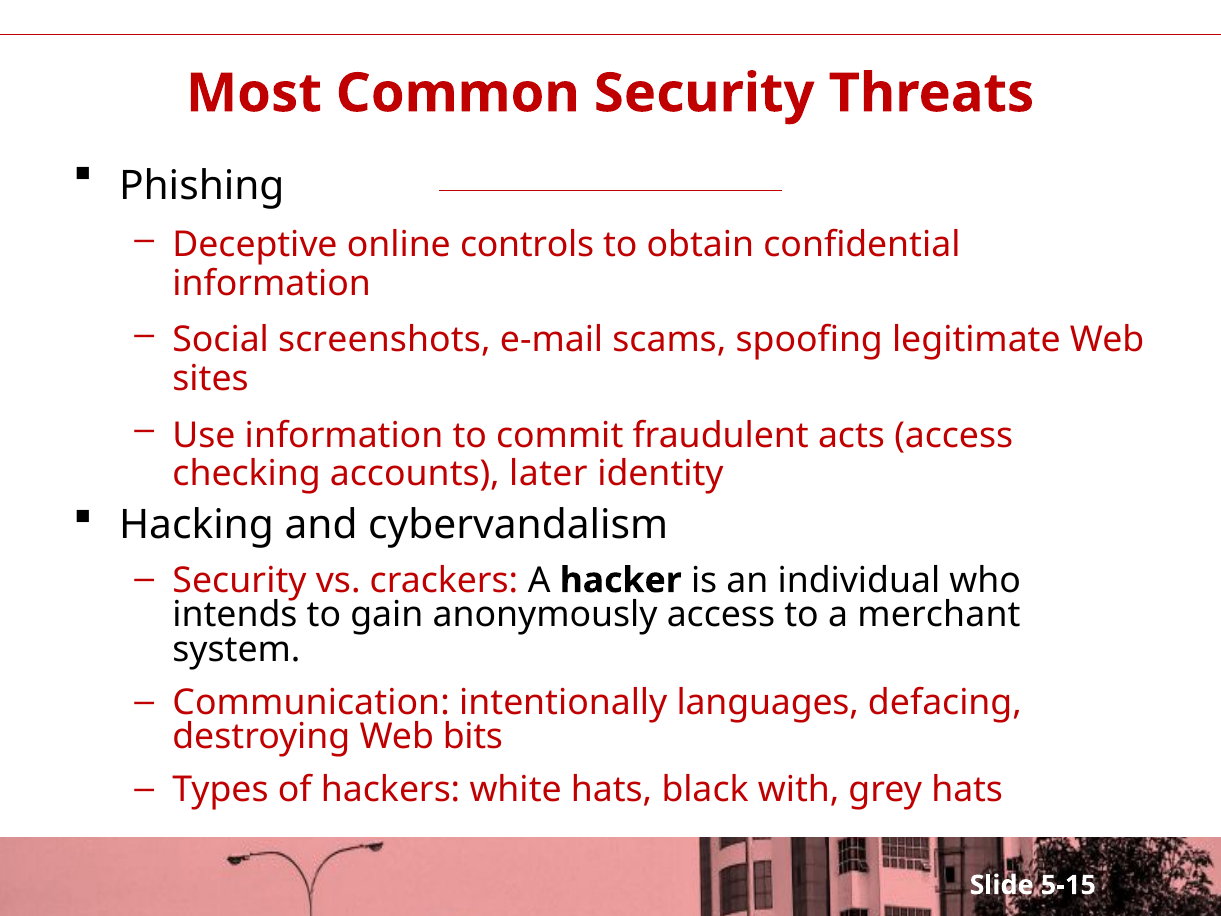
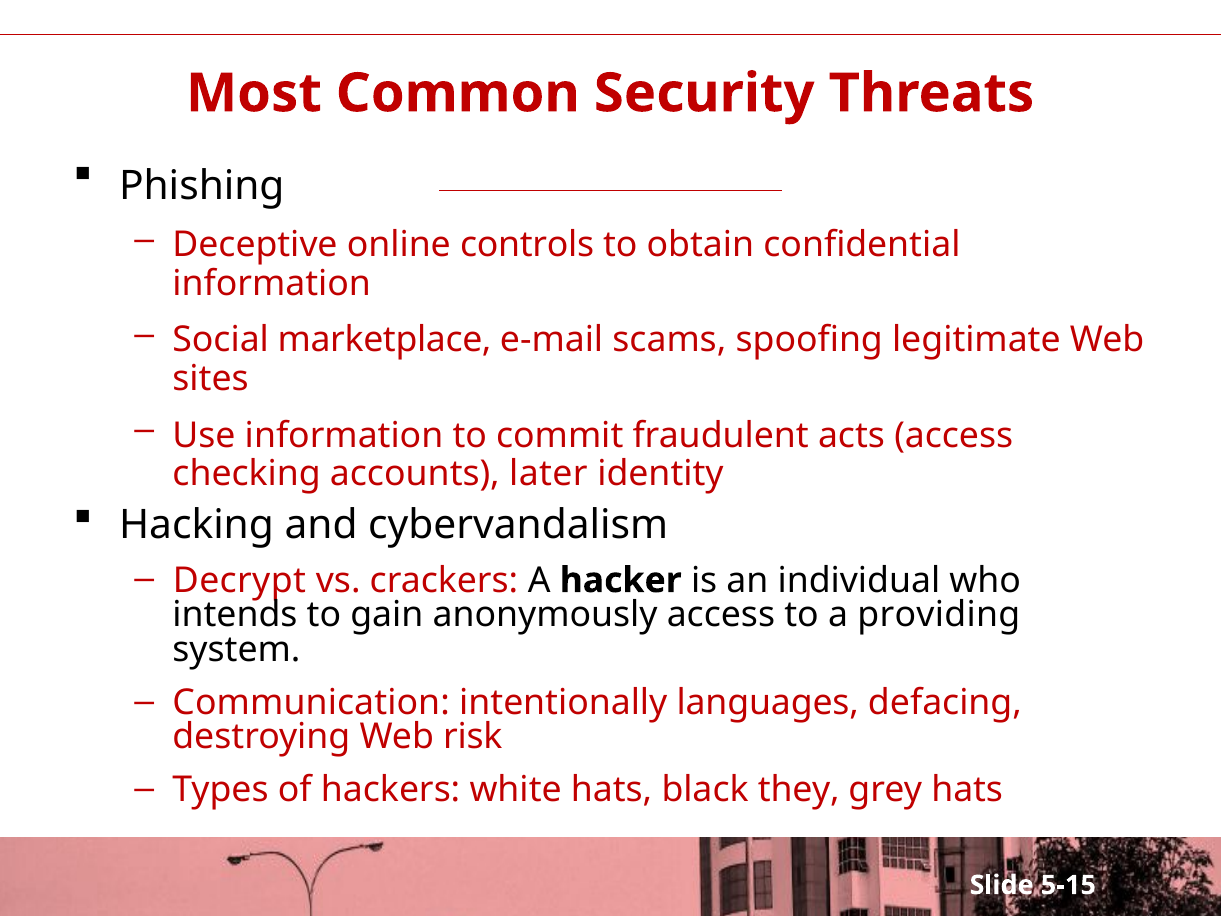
screenshots: screenshots -> marketplace
Security at (240, 580): Security -> Decrypt
merchant: merchant -> providing
bits: bits -> risk
with: with -> they
